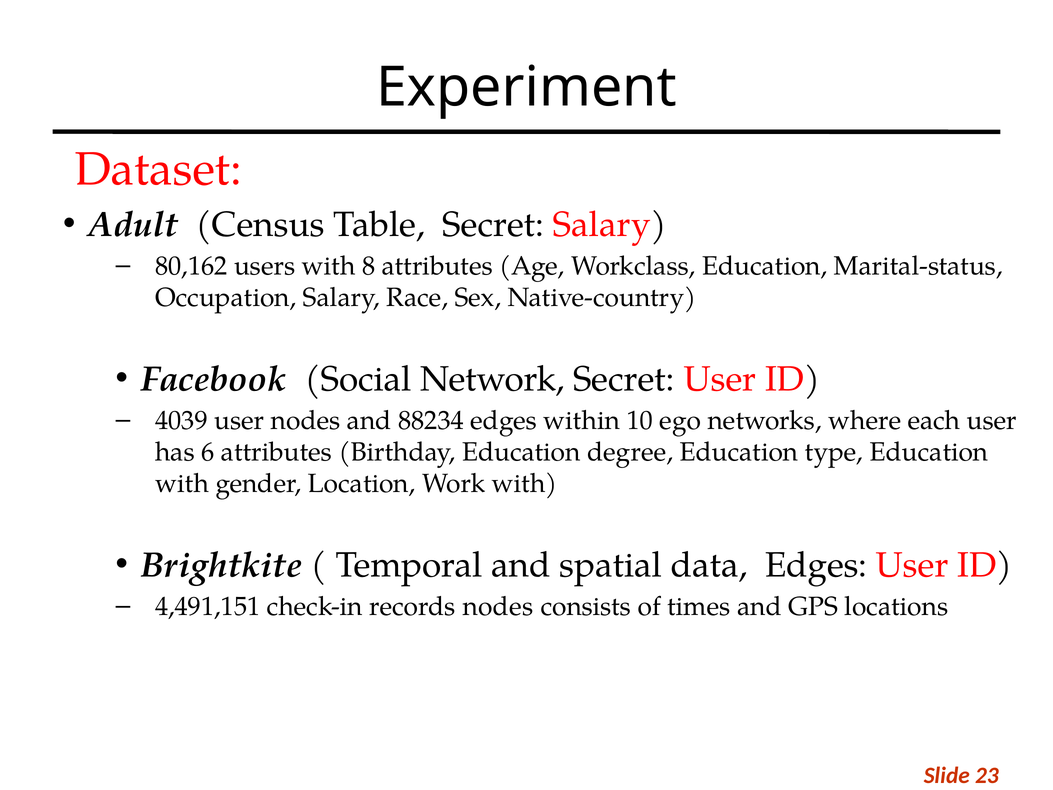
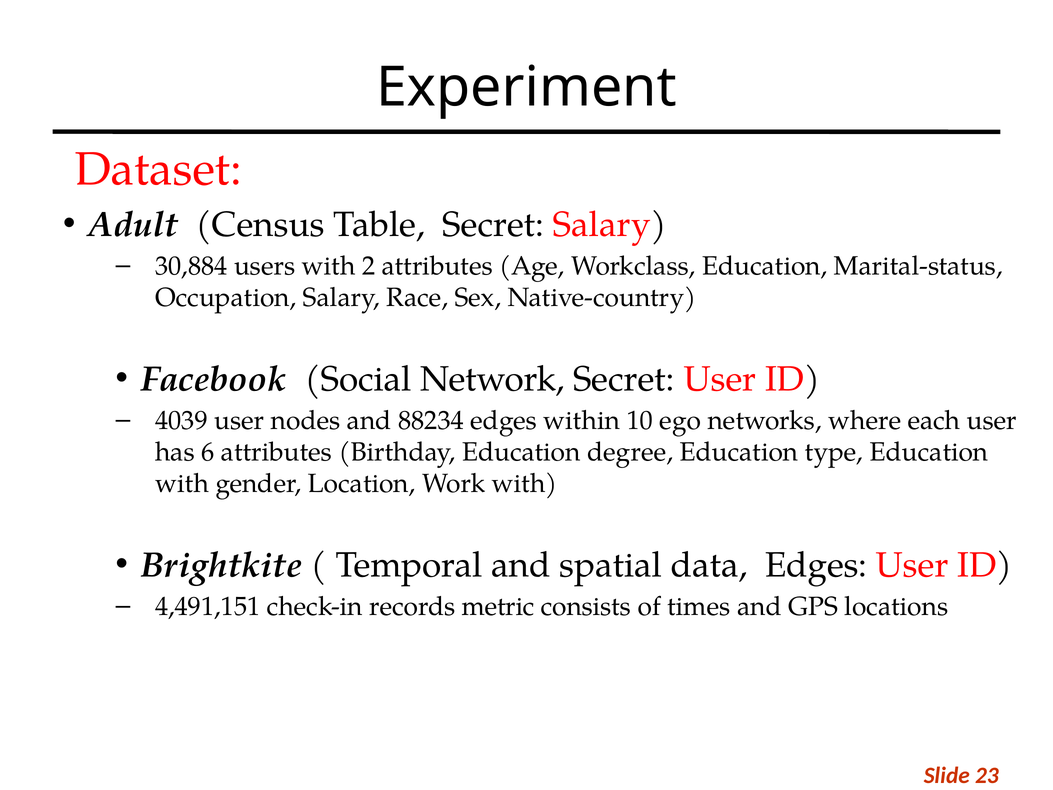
80,162: 80,162 -> 30,884
8: 8 -> 2
records nodes: nodes -> metric
